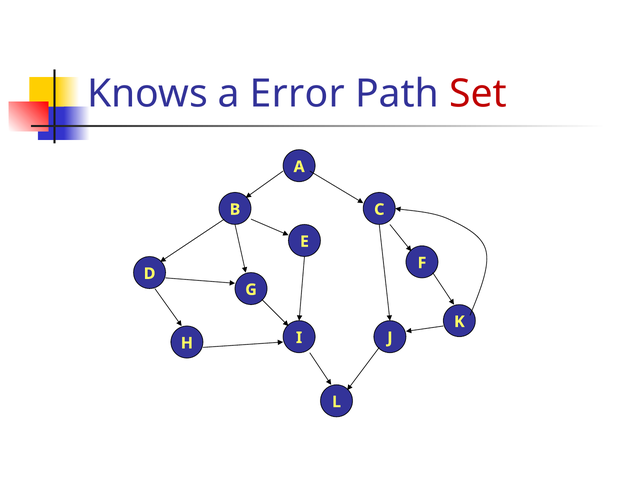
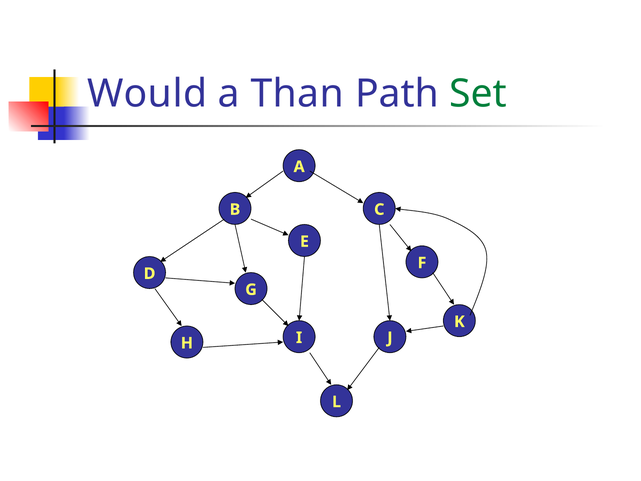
Knows: Knows -> Would
Error: Error -> Than
Set colour: red -> green
